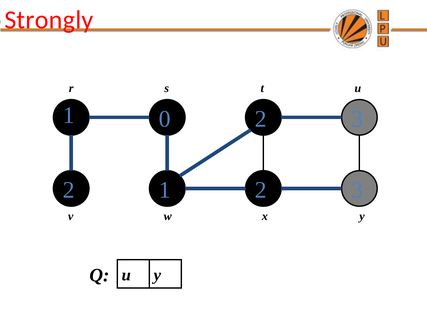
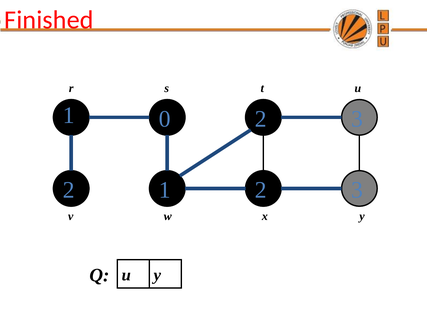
Strongly: Strongly -> Finished
